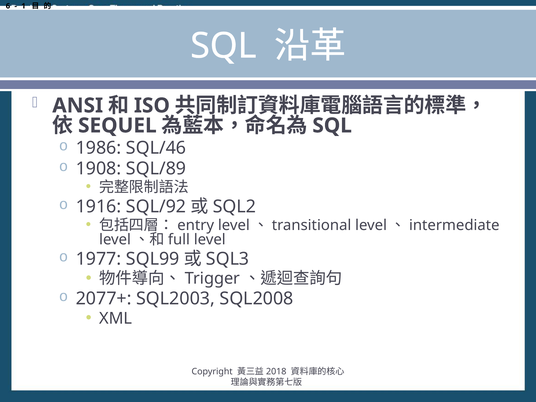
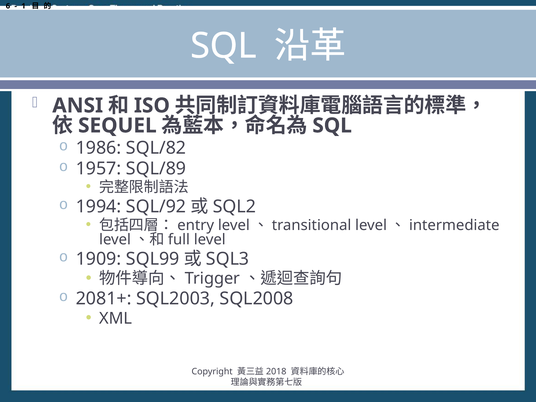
SQL/46: SQL/46 -> SQL/82
1908: 1908 -> 1957
1916: 1916 -> 1994
1977: 1977 -> 1909
2077+: 2077+ -> 2081+
